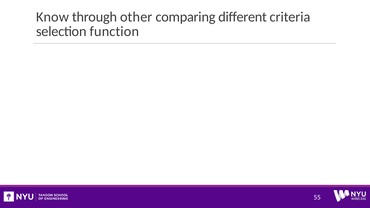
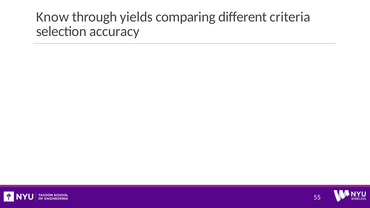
other: other -> yields
function: function -> accuracy
